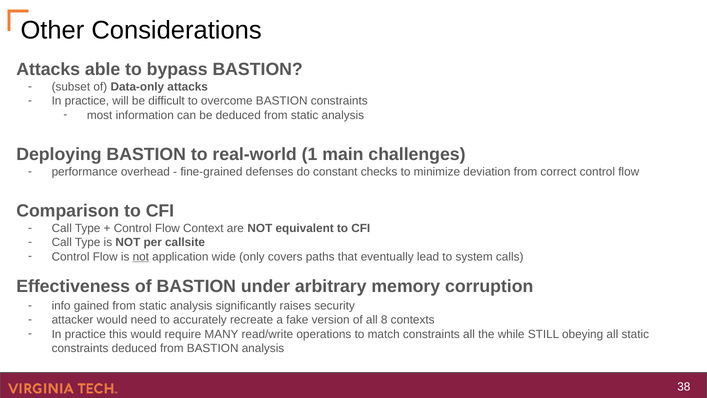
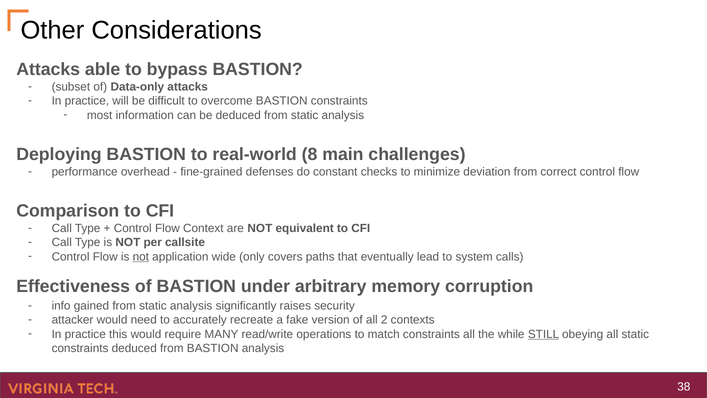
1: 1 -> 8
8: 8 -> 2
STILL underline: none -> present
